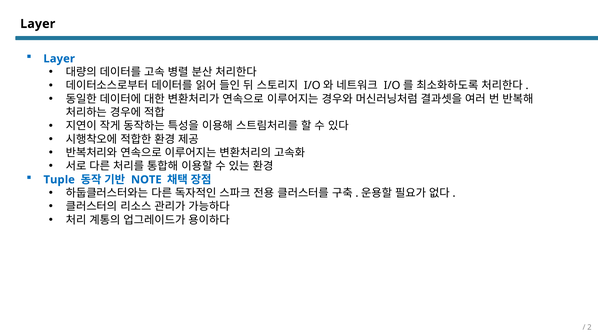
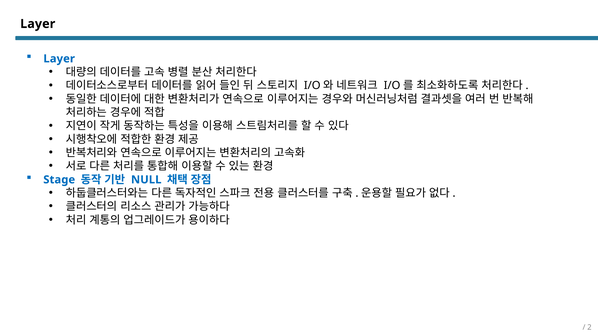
Tuple: Tuple -> Stage
NOTE: NOTE -> NULL
